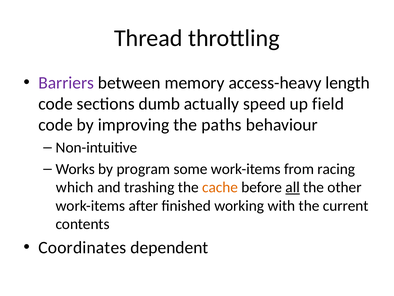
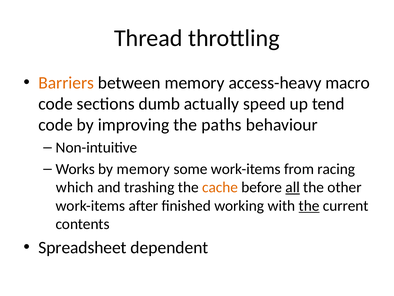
Barriers colour: purple -> orange
length: length -> macro
field: field -> tend
by program: program -> memory
the at (309, 205) underline: none -> present
Coordinates: Coordinates -> Spreadsheet
